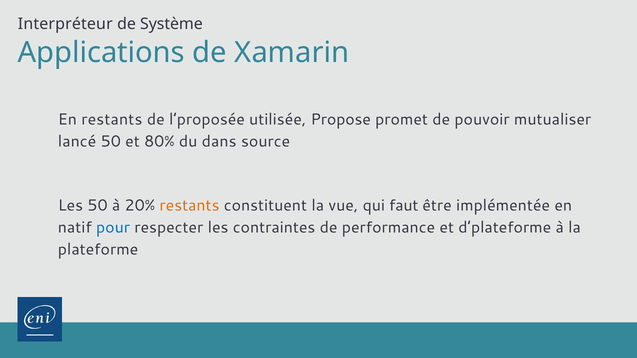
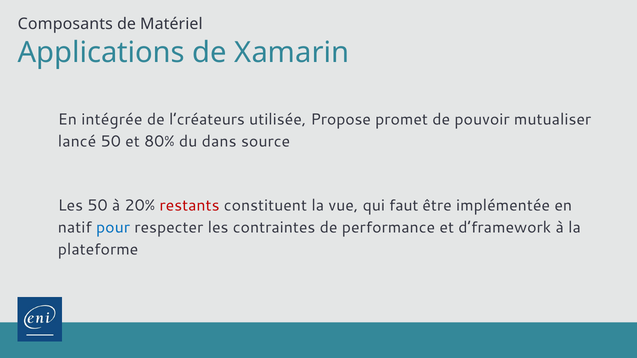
Interpréteur: Interpréteur -> Composants
Système: Système -> Matériel
En restants: restants -> intégrée
l’proposée: l’proposée -> l’créateurs
restants at (190, 206) colour: orange -> red
d’plateforme: d’plateforme -> d’framework
